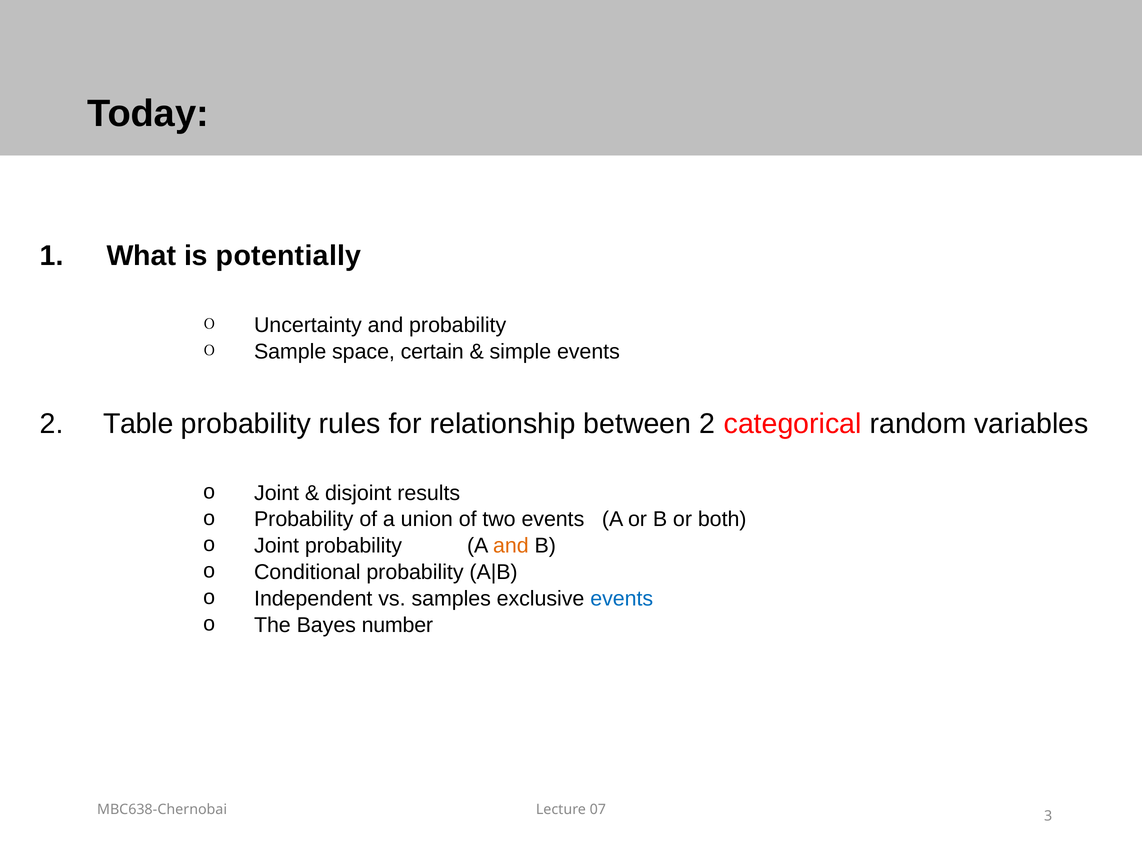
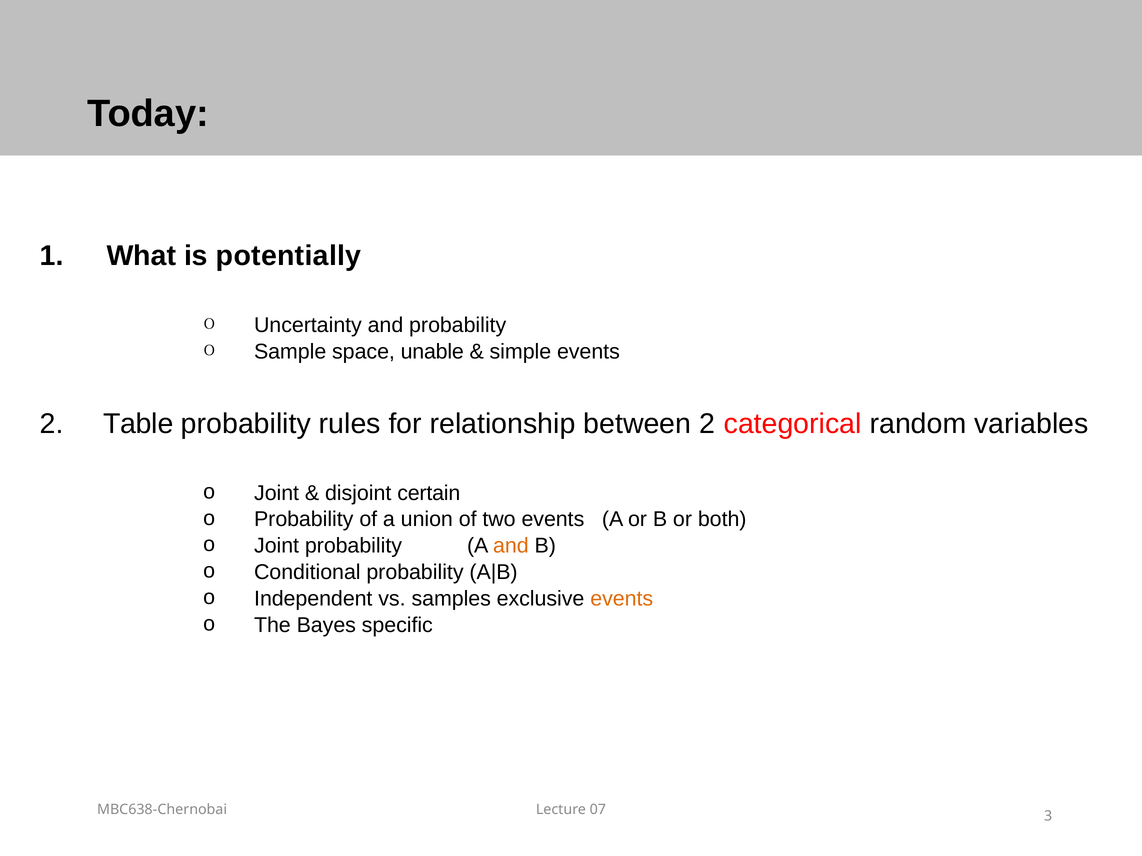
certain: certain -> unable
results: results -> certain
events at (622, 599) colour: blue -> orange
number: number -> specific
